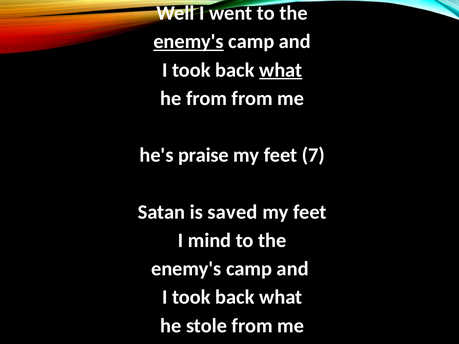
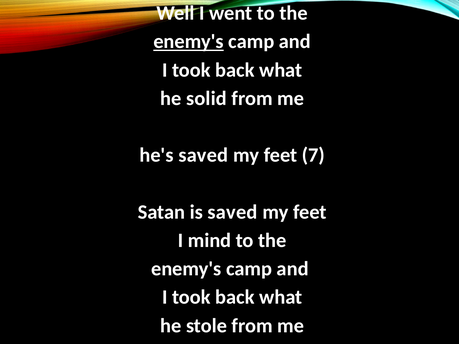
what at (281, 70) underline: present -> none
he from: from -> solid
he's praise: praise -> saved
